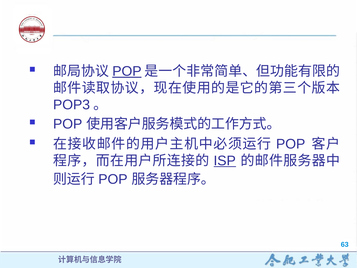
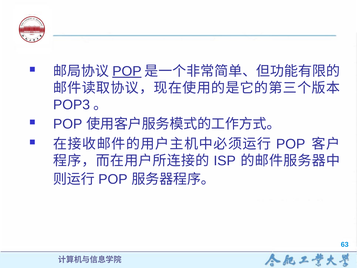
ISP underline: present -> none
